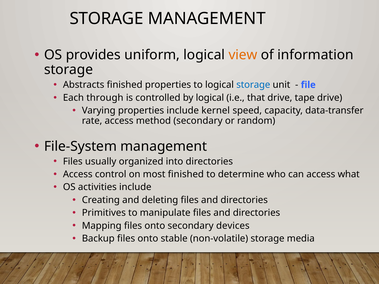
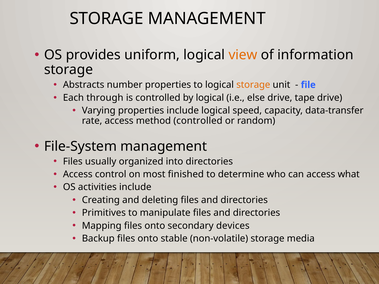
Abstracts finished: finished -> number
storage at (253, 85) colour: blue -> orange
that: that -> else
include kernel: kernel -> logical
method secondary: secondary -> controlled
